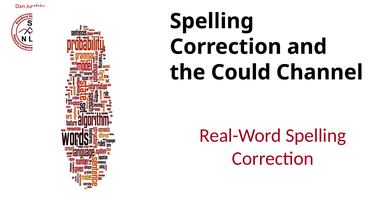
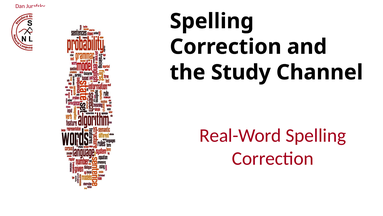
Could: Could -> Study
